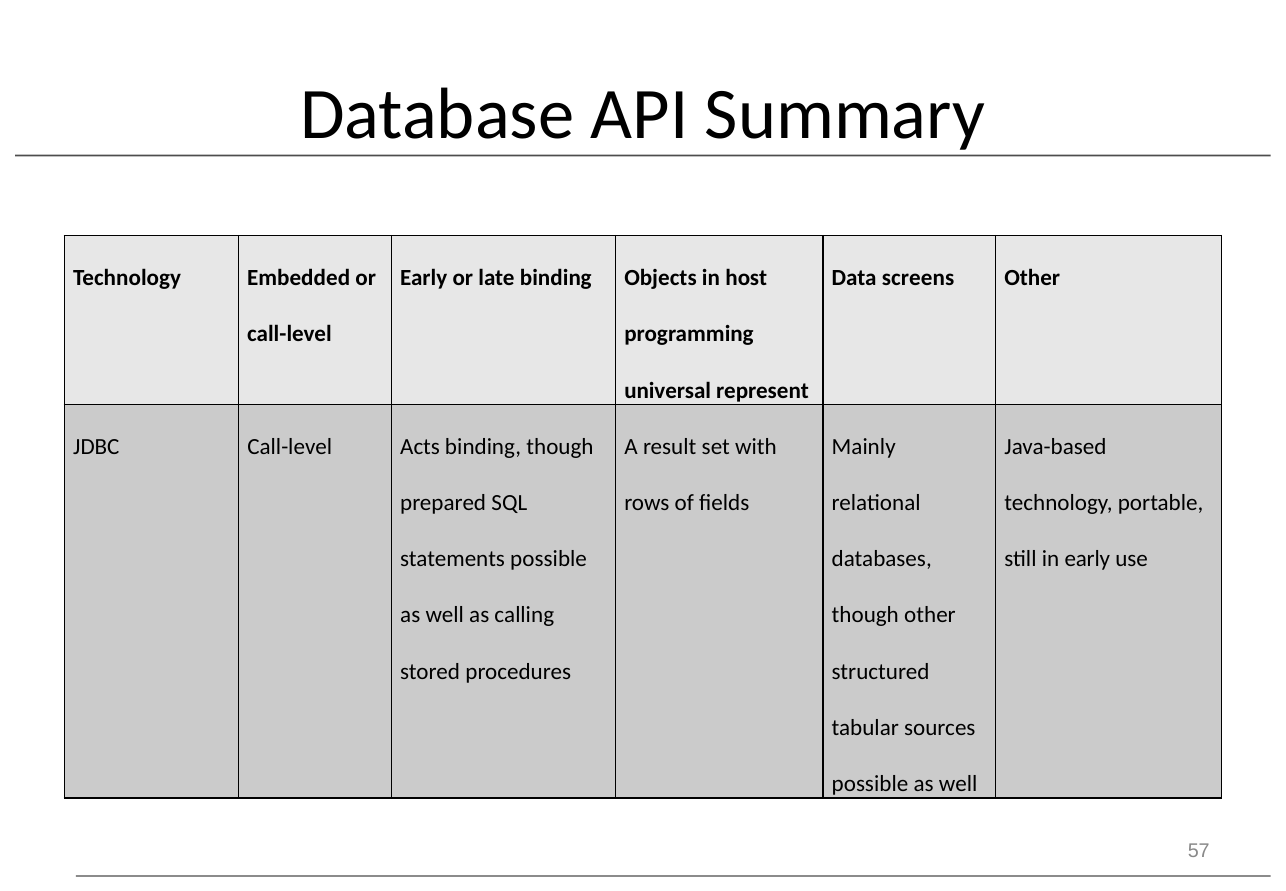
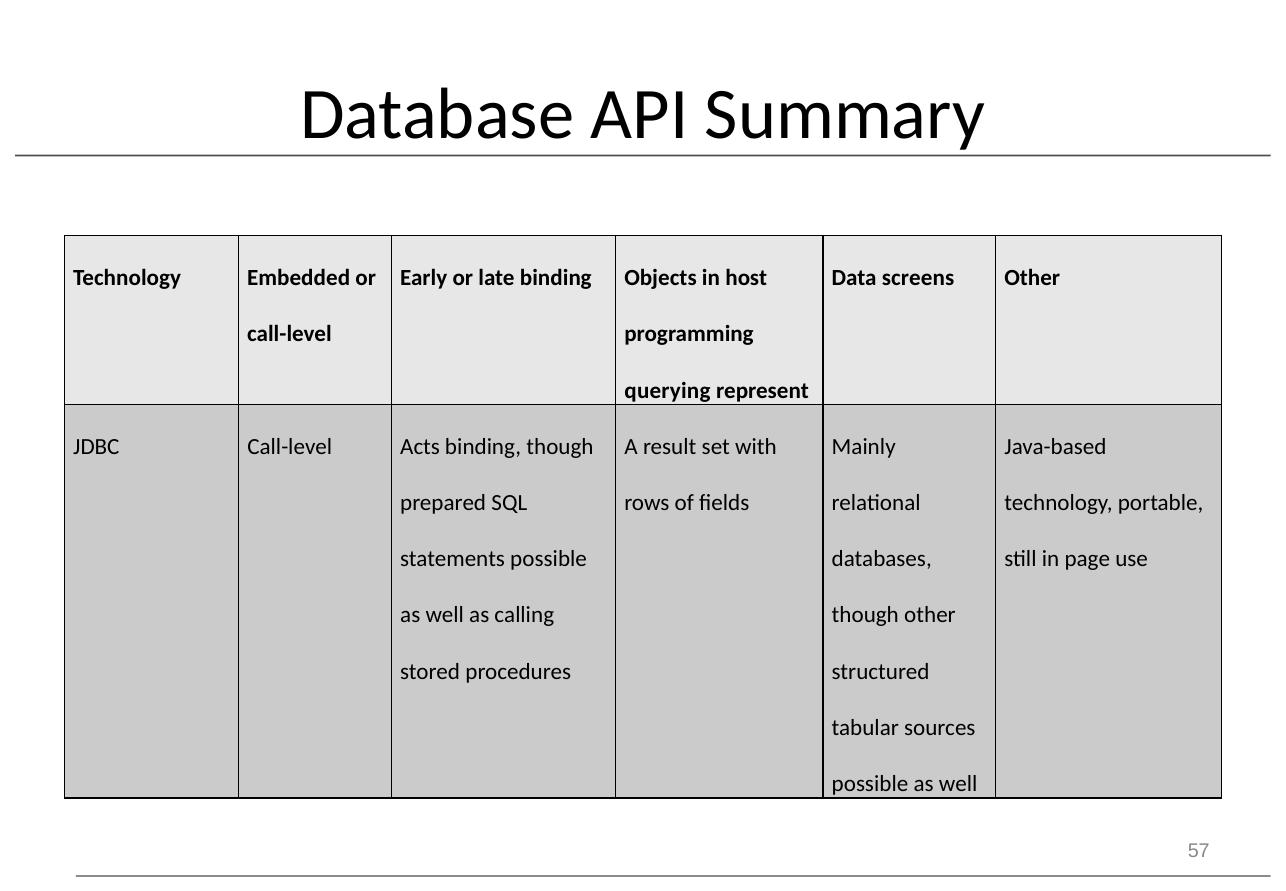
universal: universal -> querying
in early: early -> page
